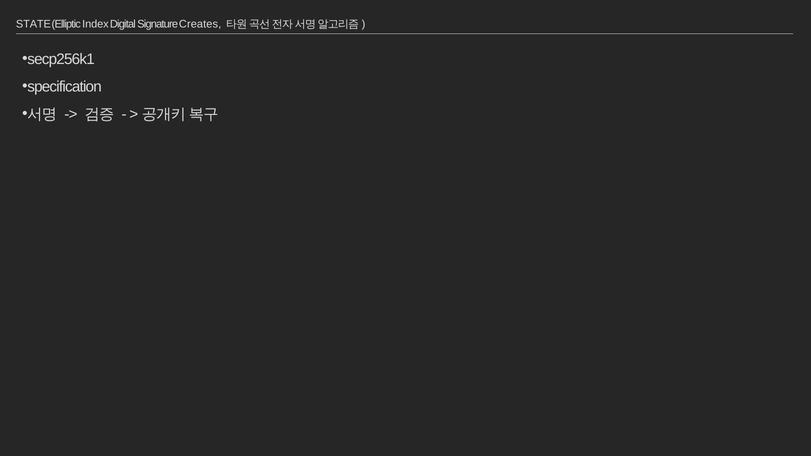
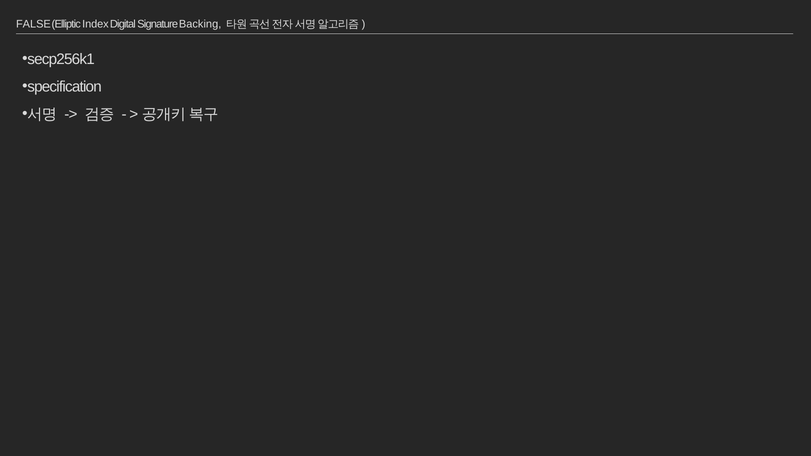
STATE: STATE -> FALSE
Creates: Creates -> Backing
